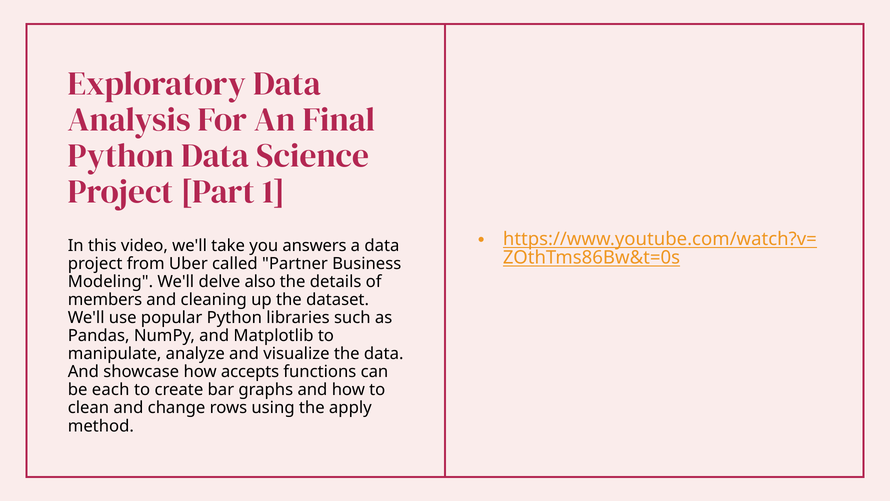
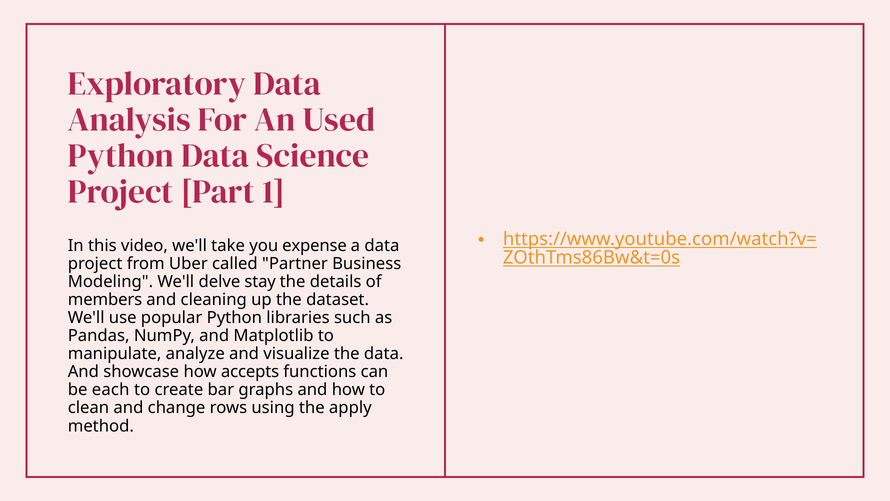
Final: Final -> Used
answers: answers -> expense
also: also -> stay
